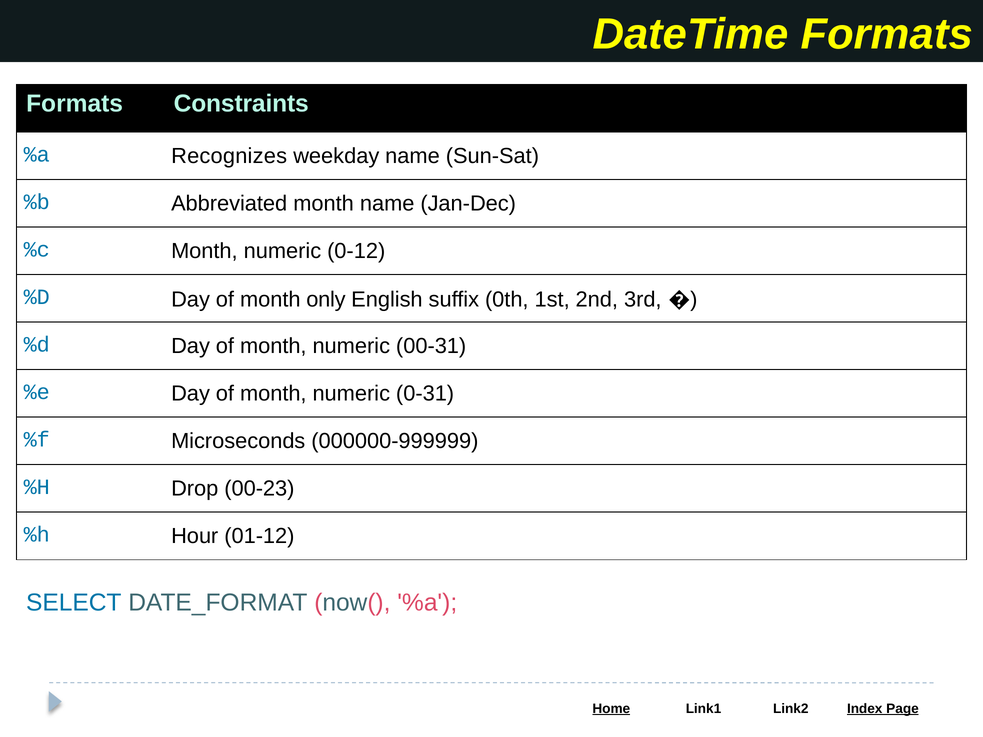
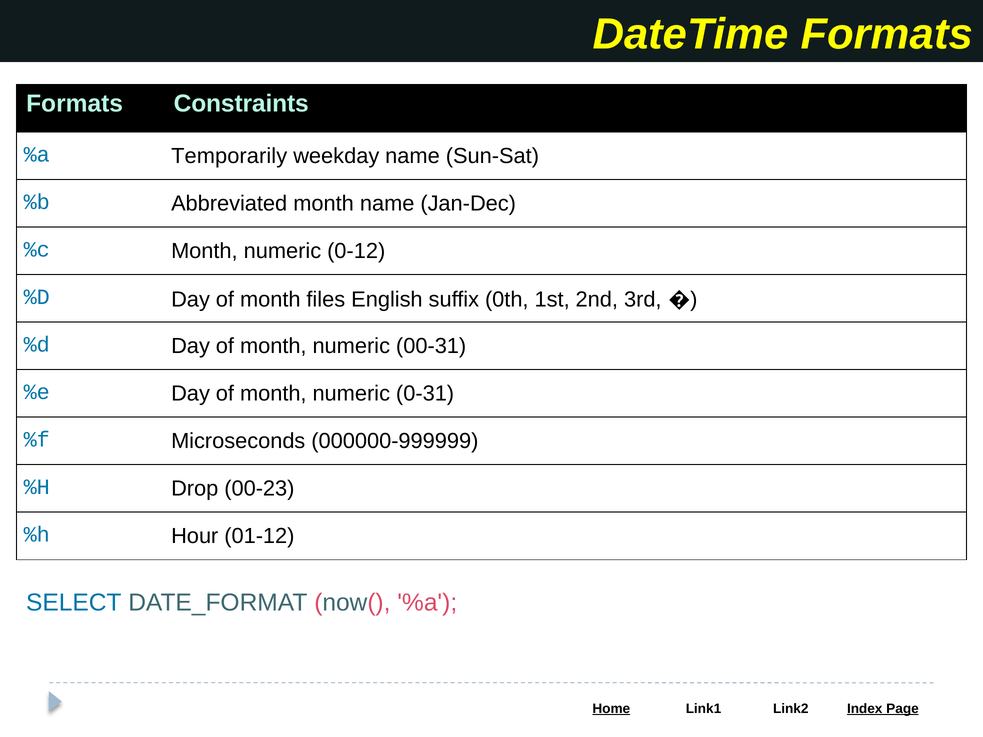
Recognizes: Recognizes -> Temporarily
only: only -> files
